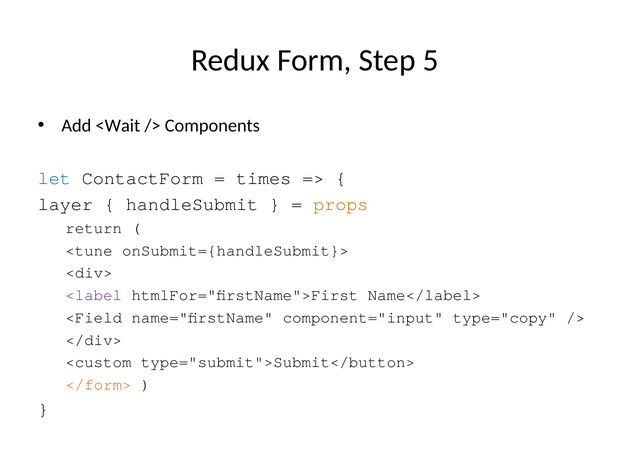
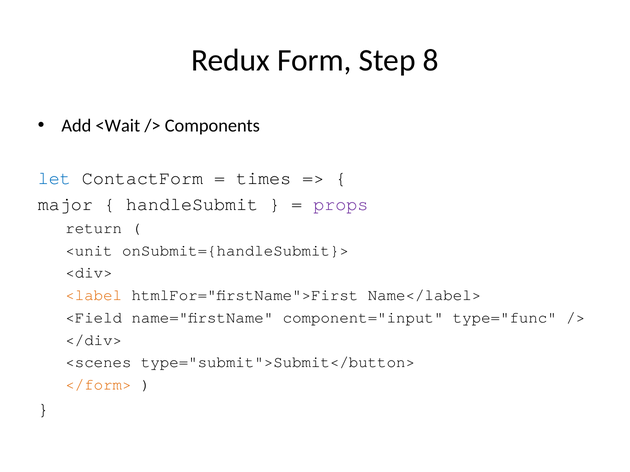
5: 5 -> 8
layer: layer -> major
props colour: orange -> purple
<tune: <tune -> <unit
<label colour: purple -> orange
type="copy: type="copy -> type="func
<custom: <custom -> <scenes
